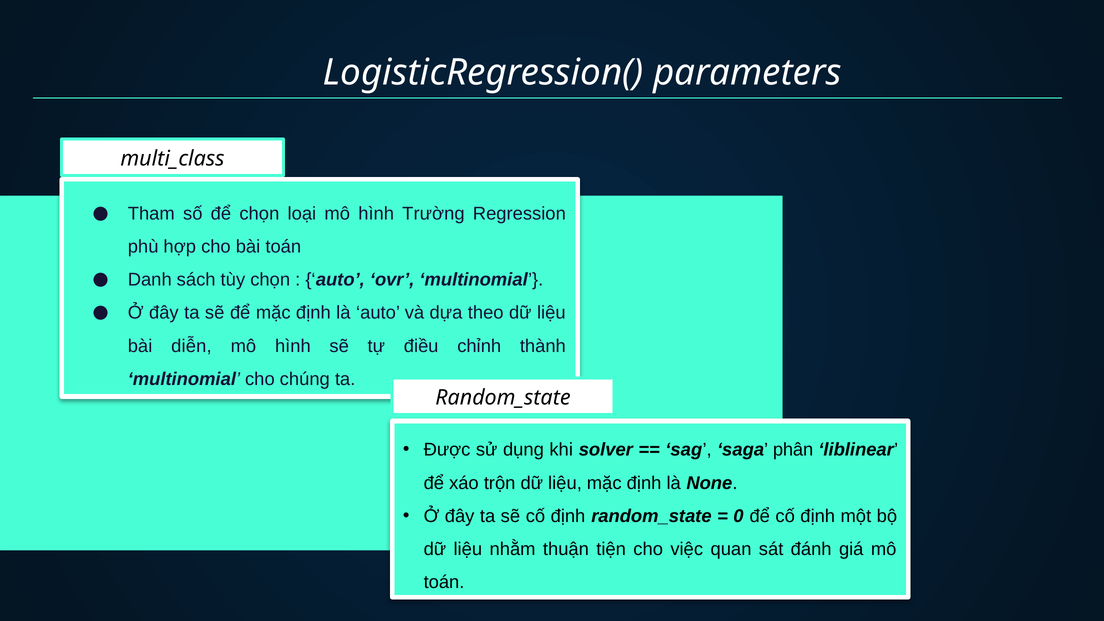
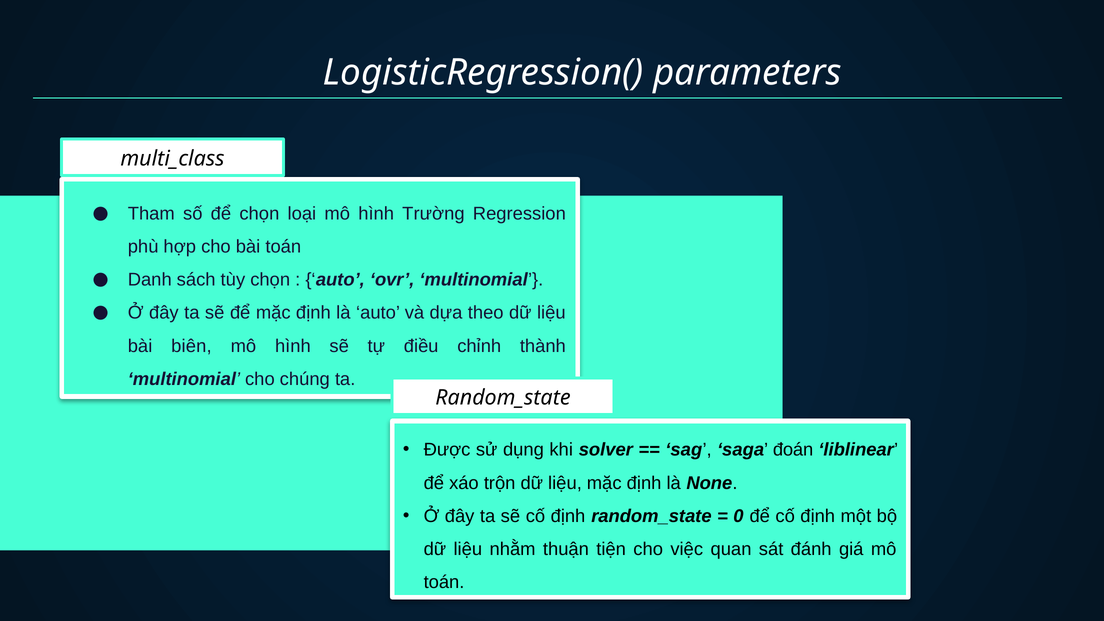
diễn: diễn -> biên
phân: phân -> đoán
